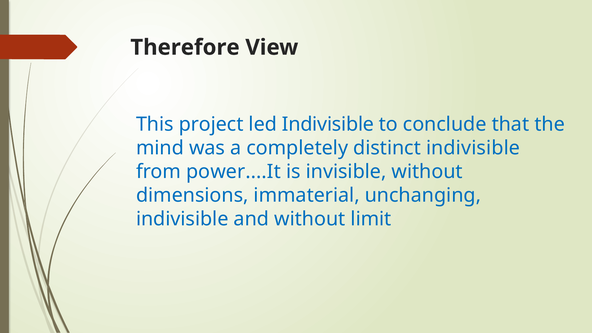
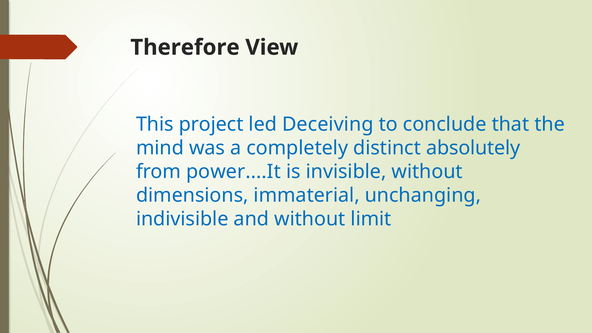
led Indivisible: Indivisible -> Deceiving
distinct indivisible: indivisible -> absolutely
